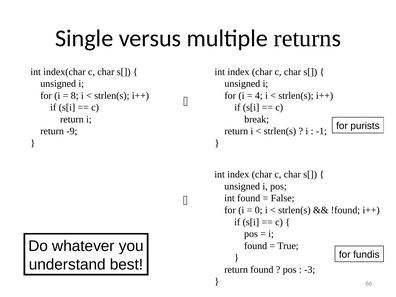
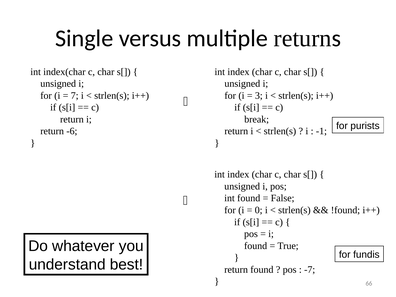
8: 8 -> 7
4: 4 -> 3
-9: -9 -> -6
-3: -3 -> -7
